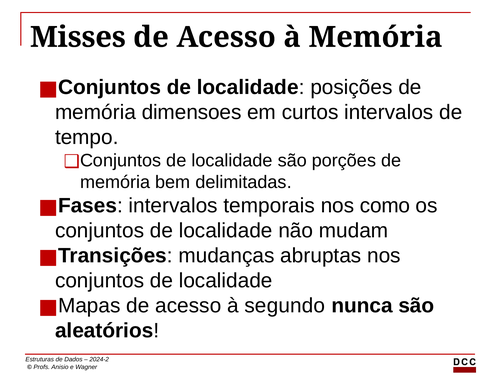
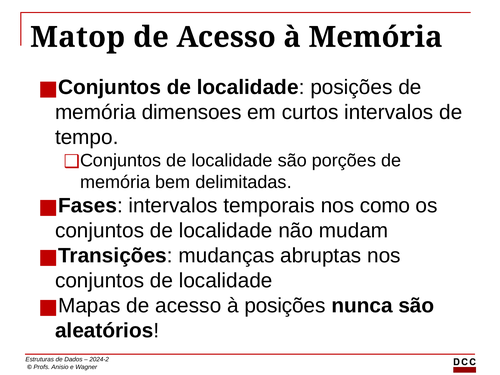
Misses: Misses -> Matop
à segundo: segundo -> posições
